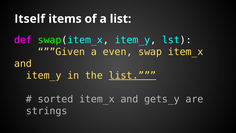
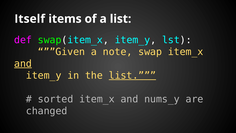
even: even -> note
and at (23, 64) underline: none -> present
gets_y: gets_y -> nums_y
strings: strings -> changed
